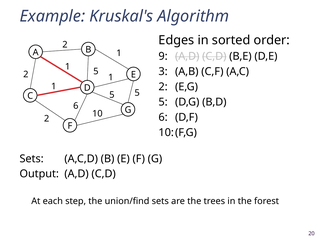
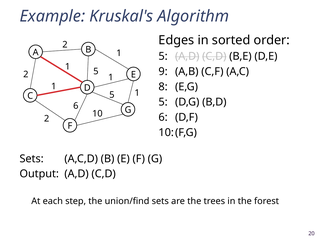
9 at (163, 56): 9 -> 5
3: 3 -> 9
2 at (163, 87): 2 -> 8
5 at (137, 93): 5 -> 1
